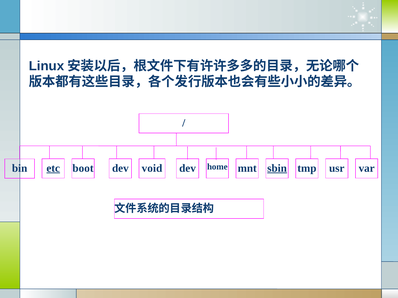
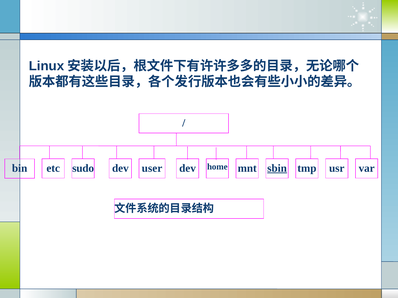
boot: boot -> sudo
etc underline: present -> none
void: void -> user
